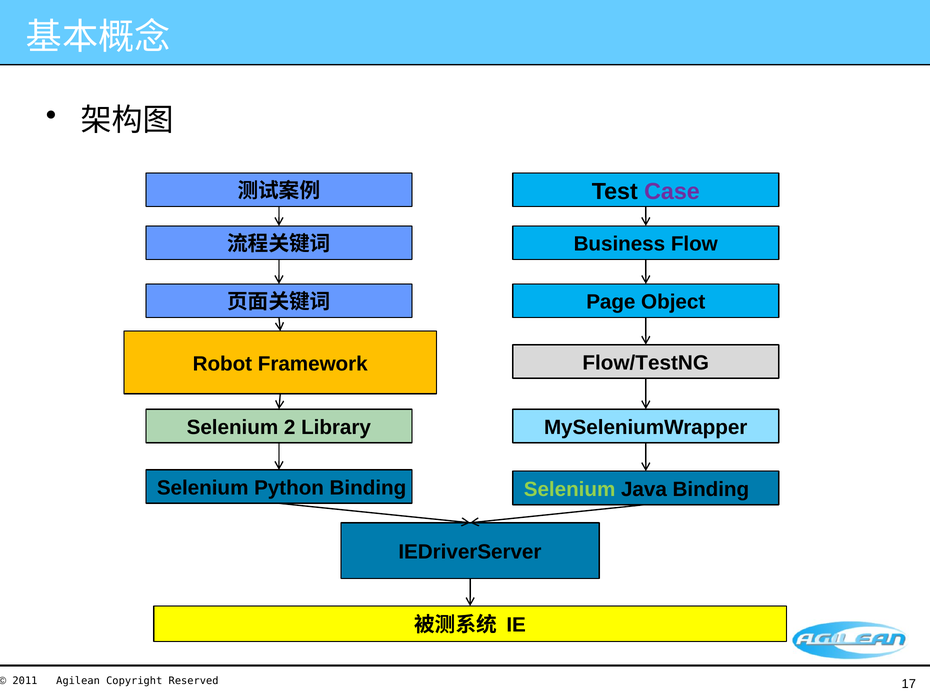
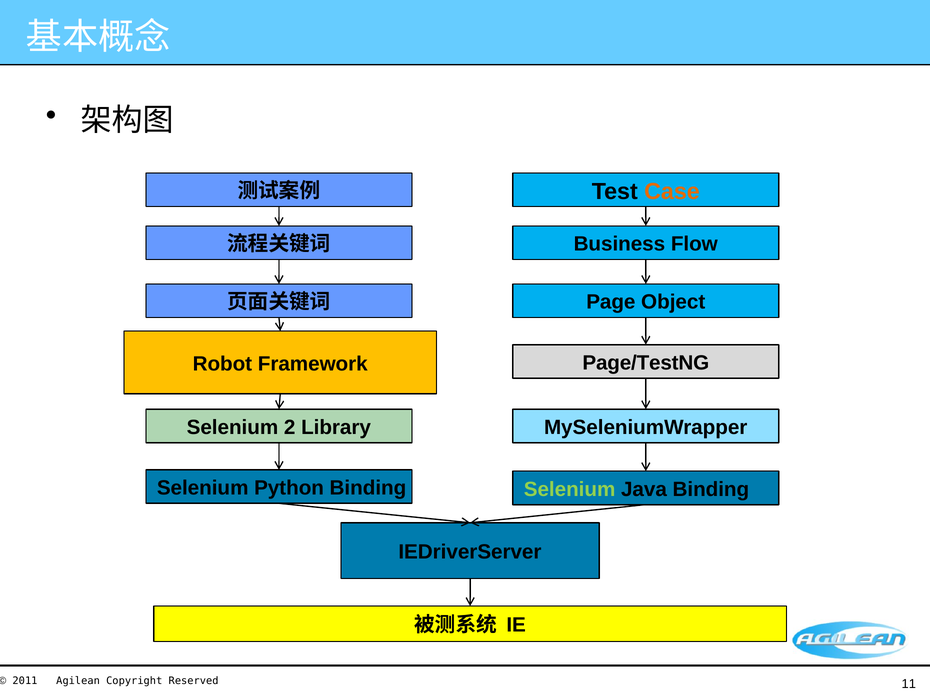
Case colour: purple -> orange
Flow/TestNG: Flow/TestNG -> Page/TestNG
17: 17 -> 11
